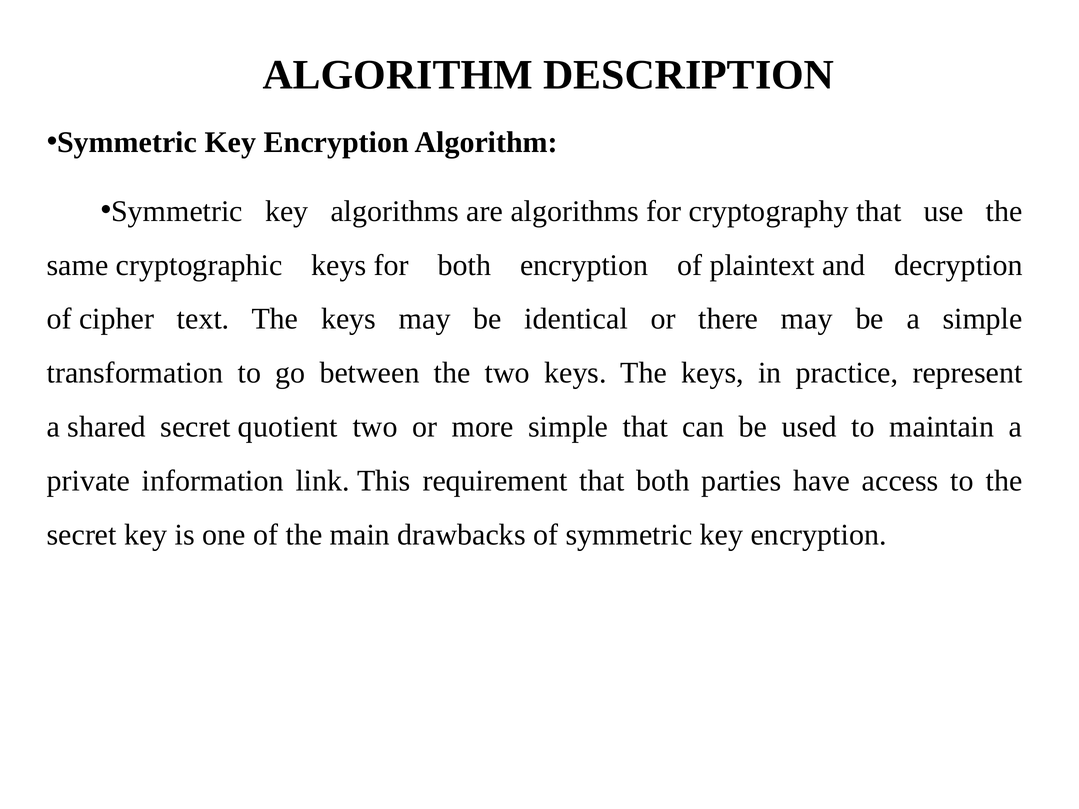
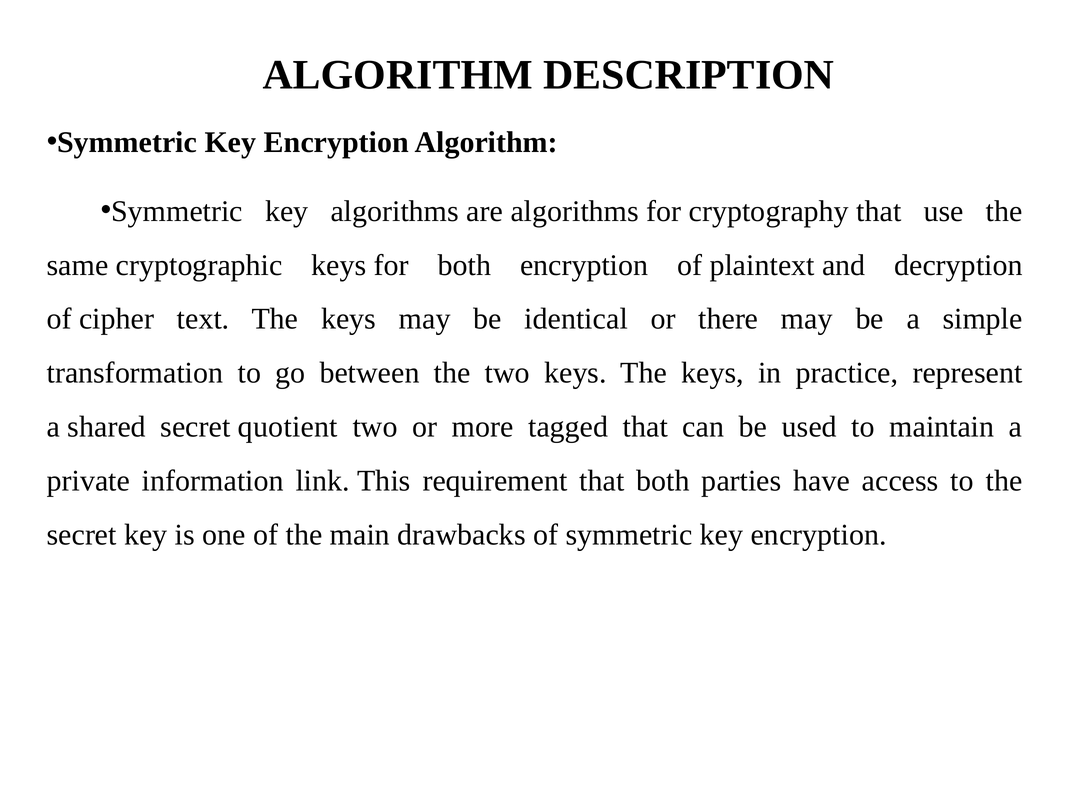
more simple: simple -> tagged
